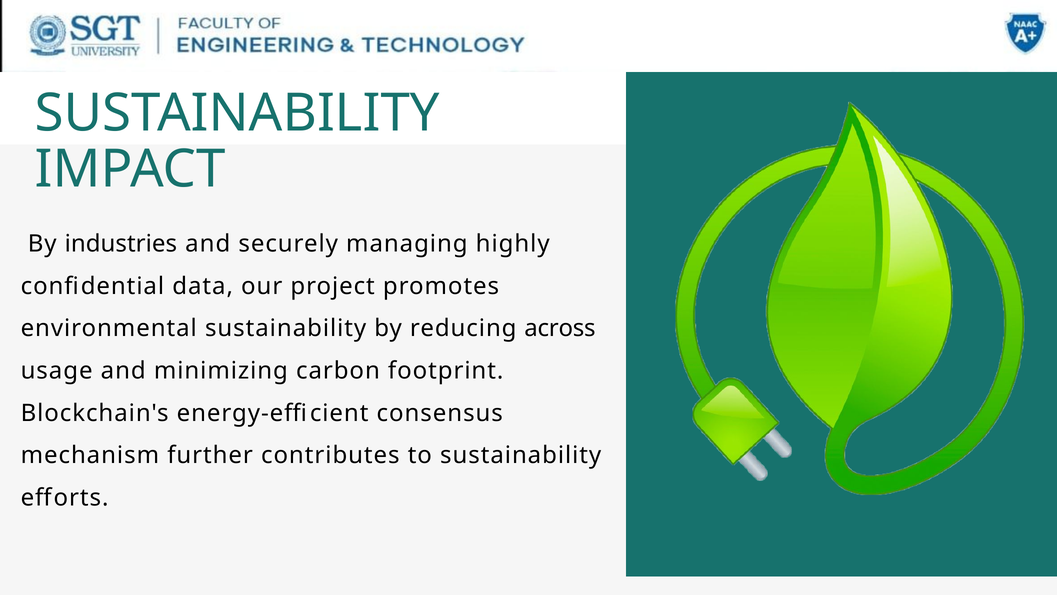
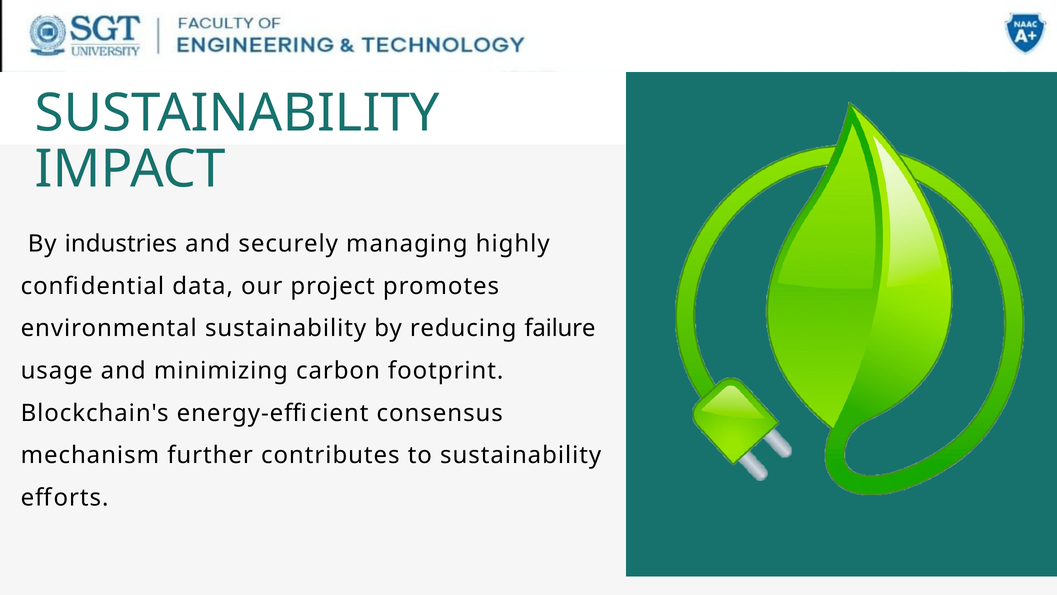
across: across -> failure
